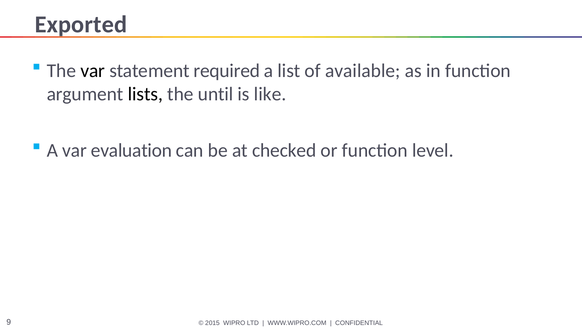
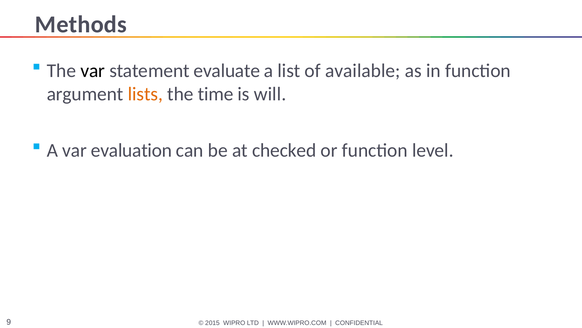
Exported: Exported -> Methods
required: required -> evaluate
lists colour: black -> orange
until: until -> time
like: like -> will
